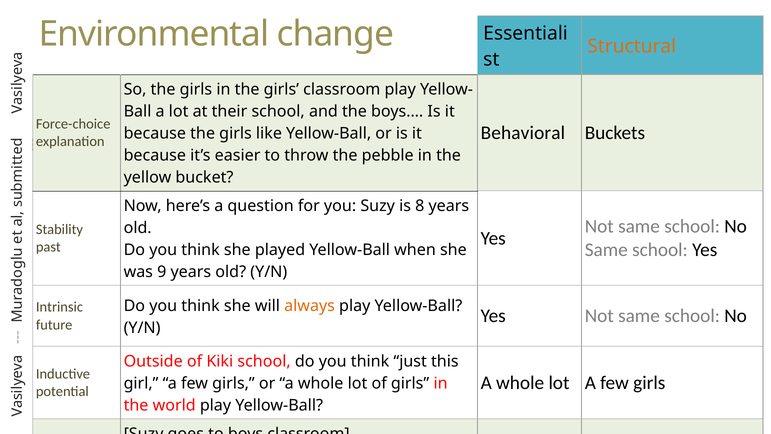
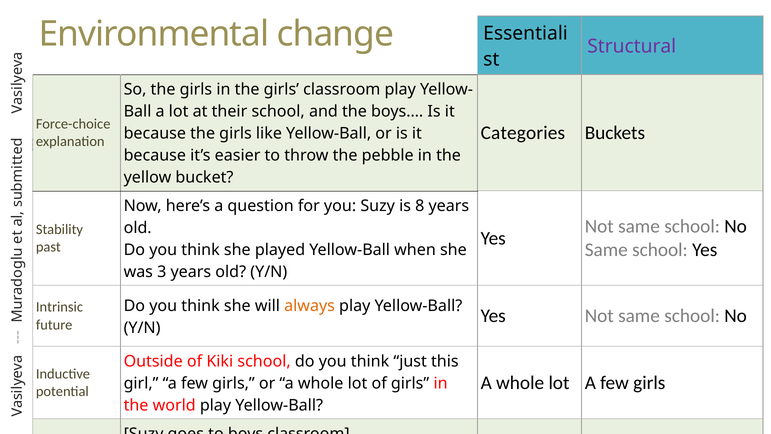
Structural colour: orange -> purple
Behavioral: Behavioral -> Categories
9: 9 -> 3
